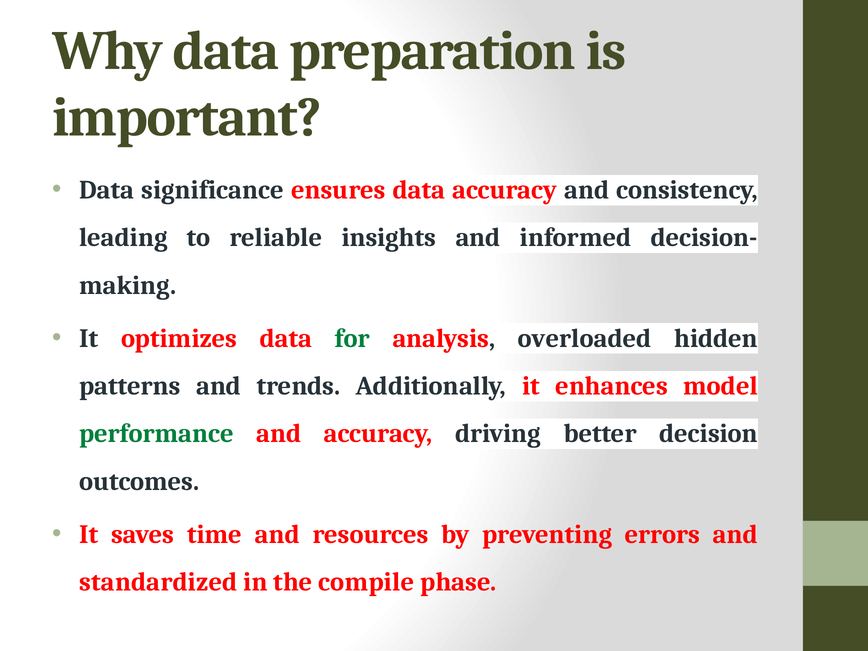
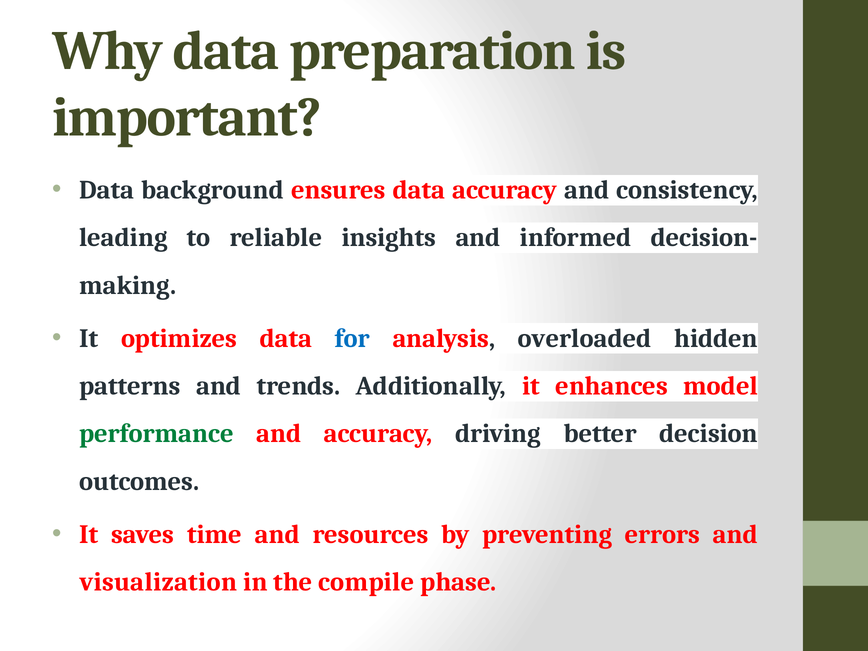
significance: significance -> background
for colour: green -> blue
standardized: standardized -> visualization
